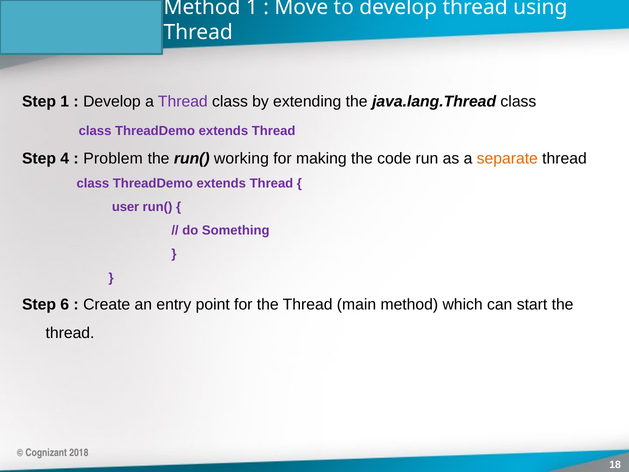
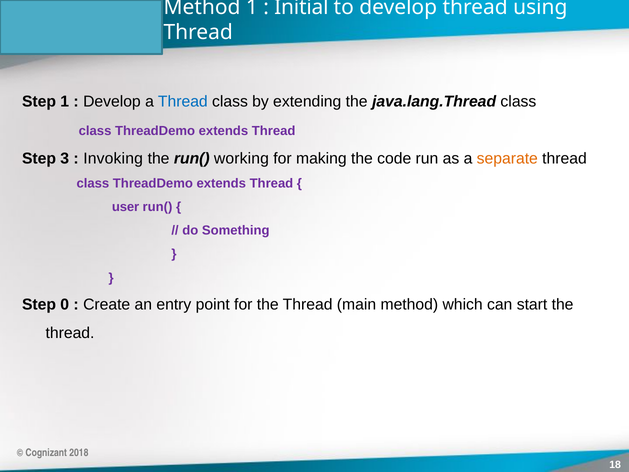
Move: Move -> Initial
Thread at (183, 102) colour: purple -> blue
4: 4 -> 3
Problem: Problem -> Invoking
6: 6 -> 0
